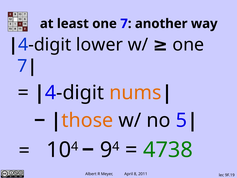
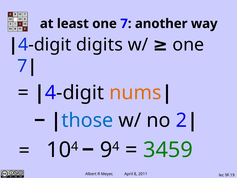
lower: lower -> digits
those colour: orange -> blue
5: 5 -> 2
4738: 4738 -> 3459
